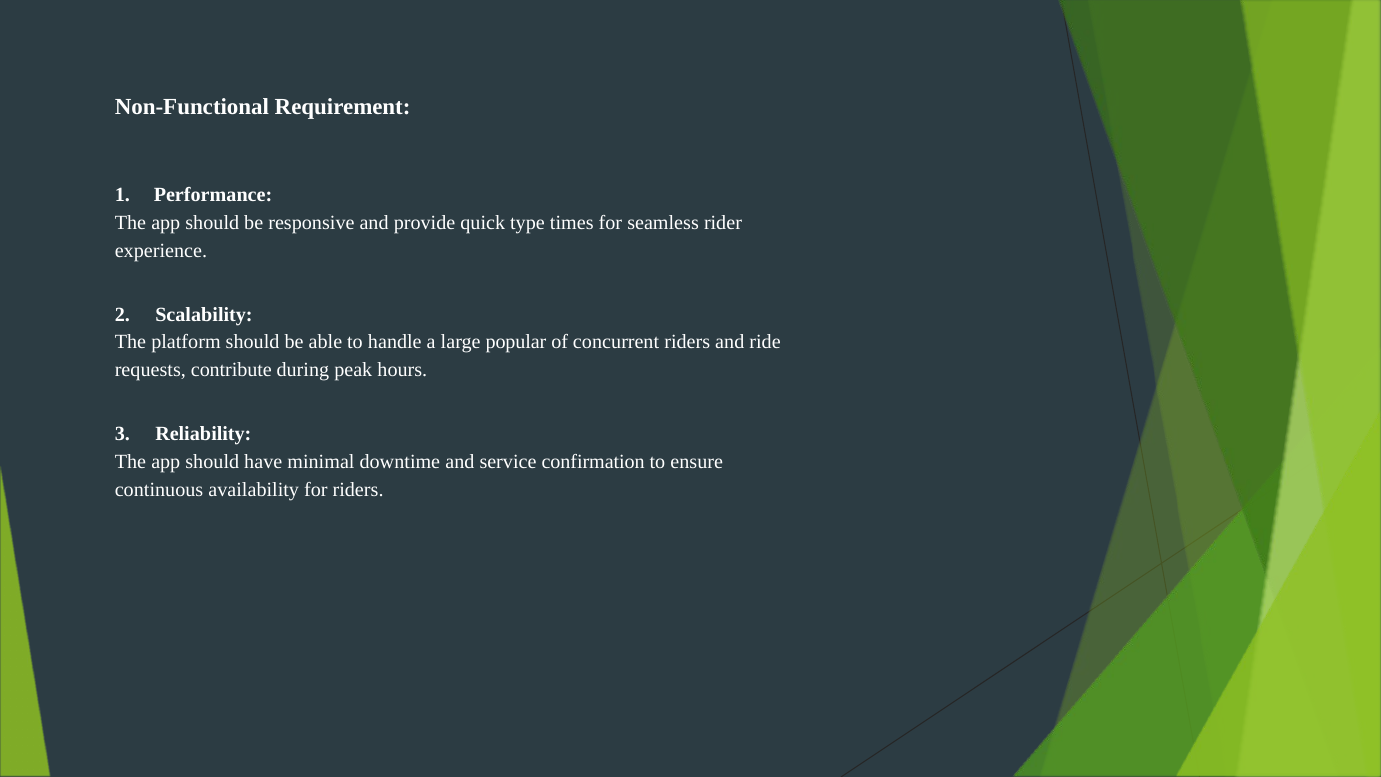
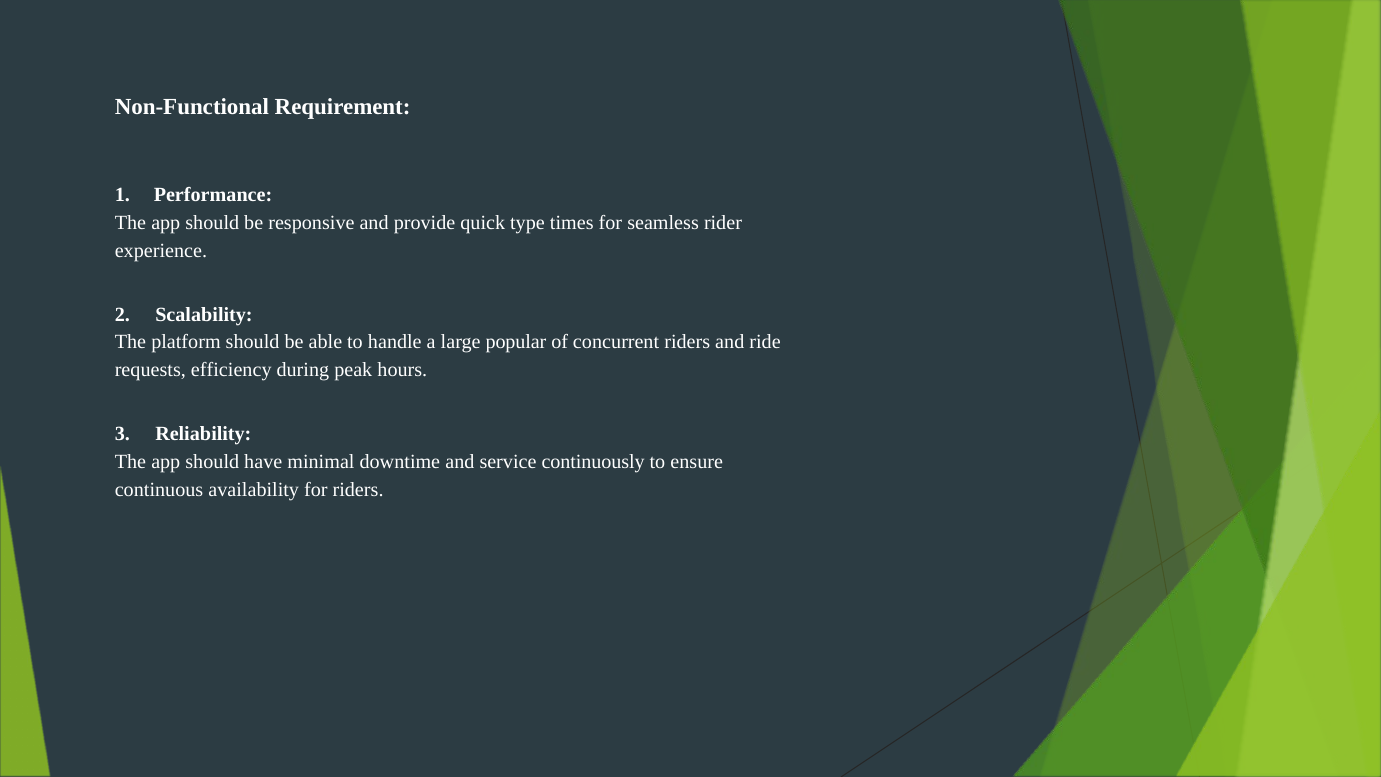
contribute: contribute -> efficiency
confirmation: confirmation -> continuously
